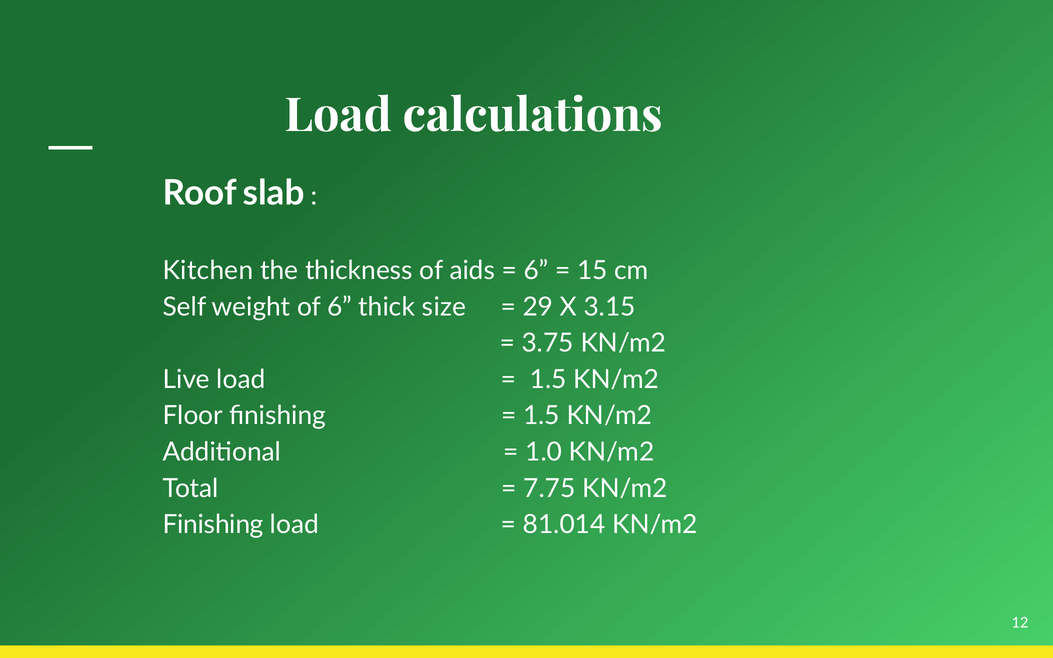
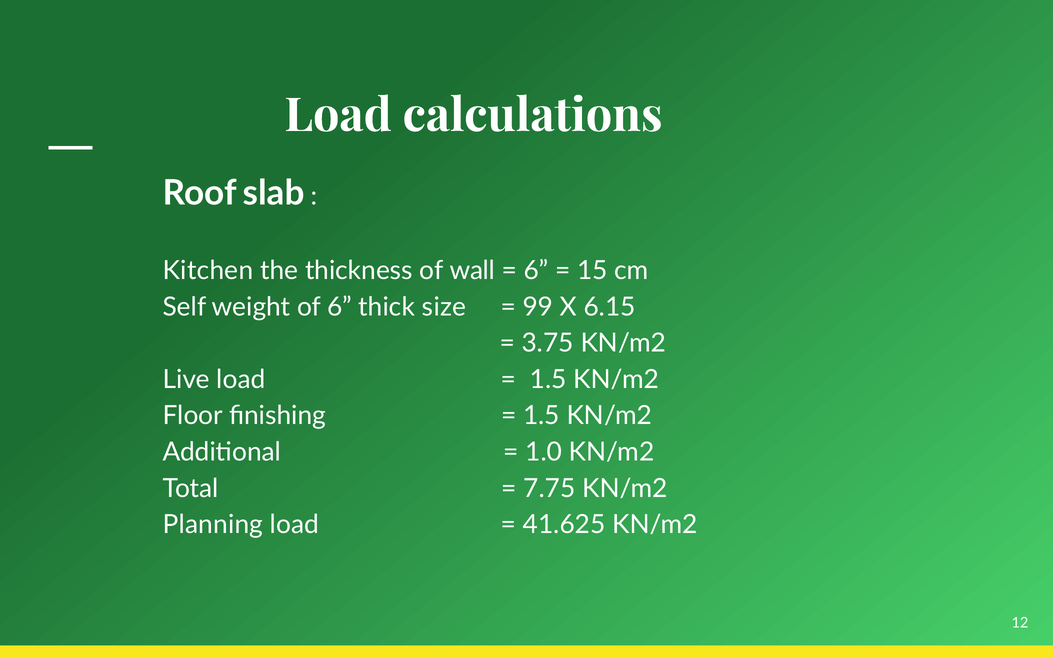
aids: aids -> wall
29: 29 -> 99
3.15: 3.15 -> 6.15
Finishing at (213, 525): Finishing -> Planning
81.014: 81.014 -> 41.625
